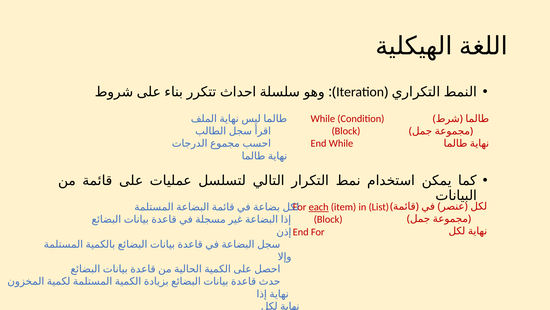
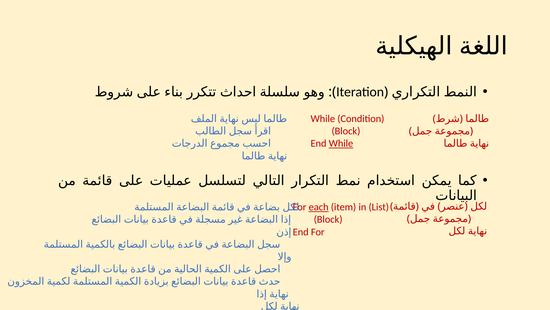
While at (341, 143) underline: none -> present
